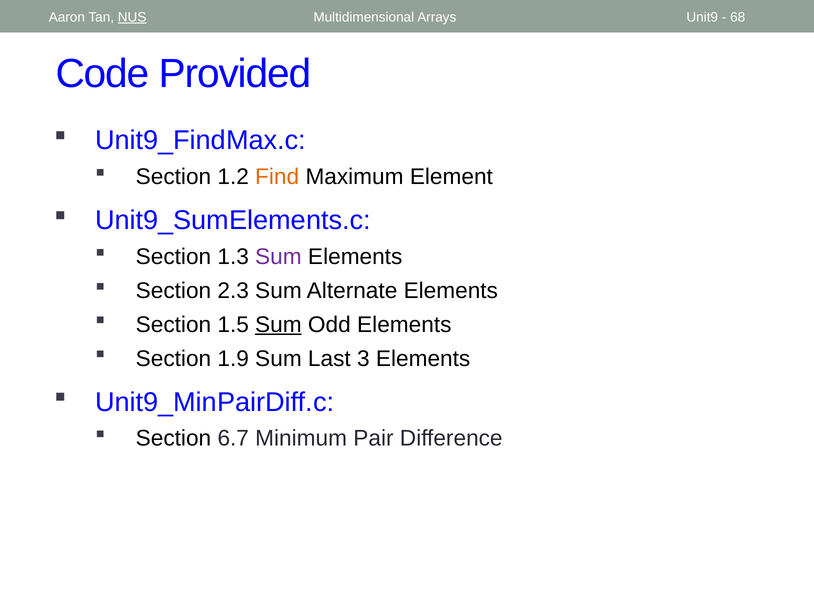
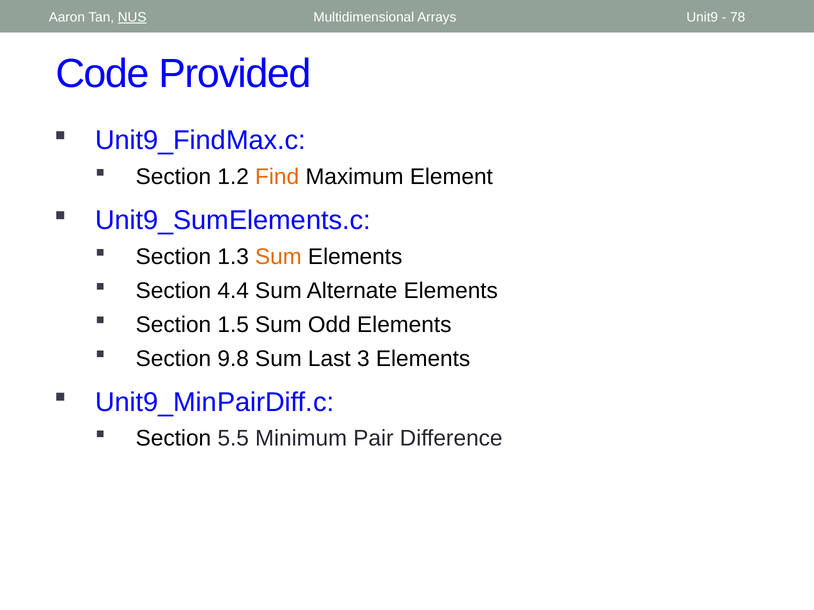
68: 68 -> 78
Sum at (278, 257) colour: purple -> orange
2.3: 2.3 -> 4.4
Sum at (278, 325) underline: present -> none
1.9: 1.9 -> 9.8
6.7: 6.7 -> 5.5
